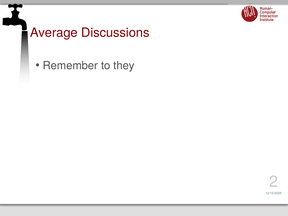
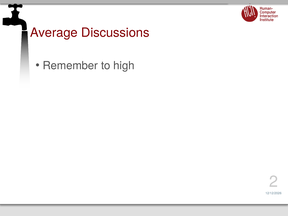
they: they -> high
